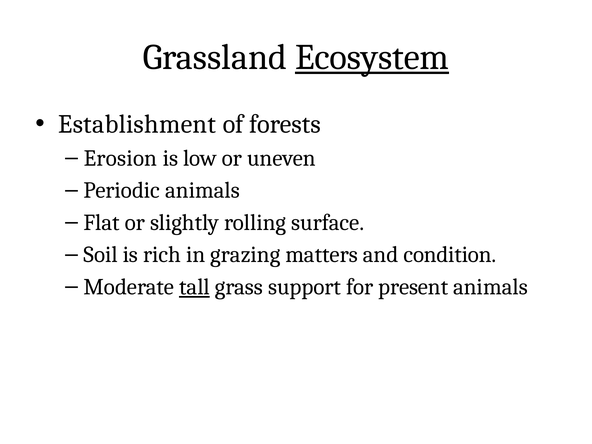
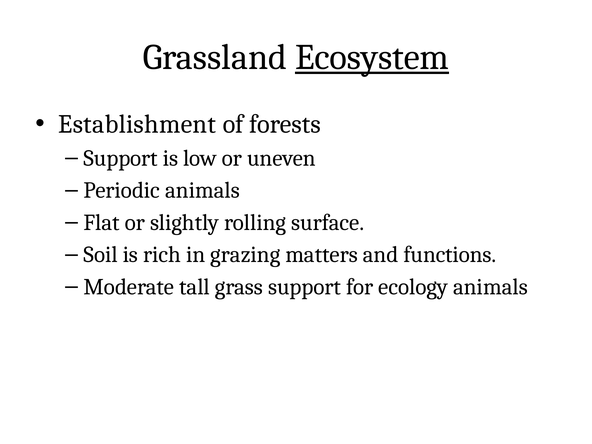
Erosion at (121, 158): Erosion -> Support
condition: condition -> functions
tall underline: present -> none
present: present -> ecology
